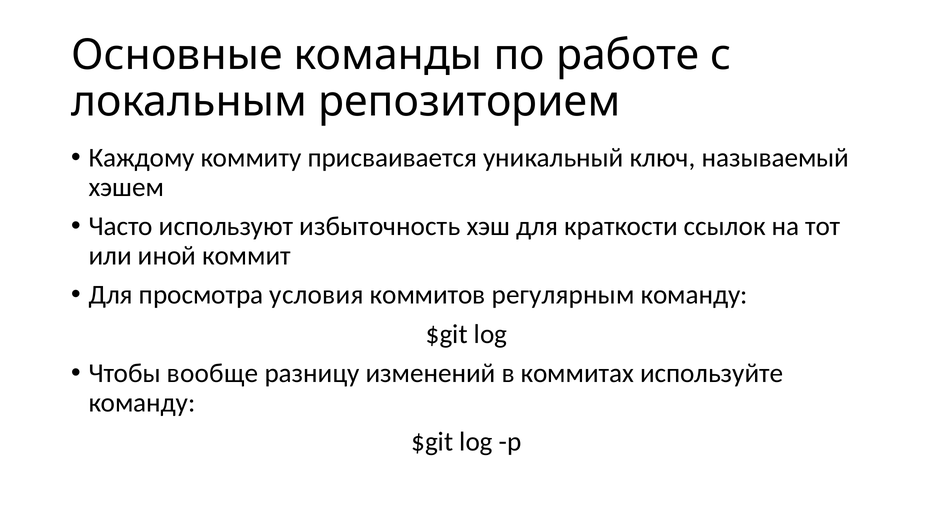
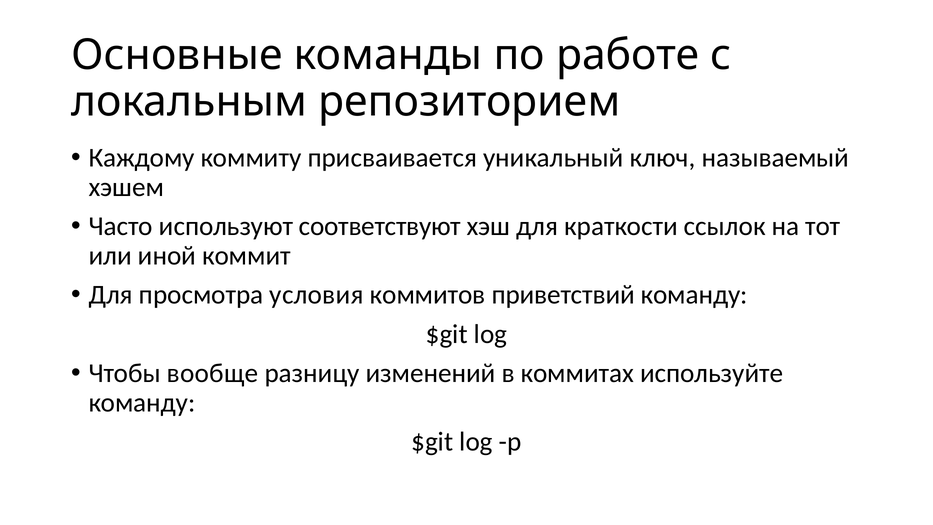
избыточность: избыточность -> соответствуют
регулярным: регулярным -> приветствий
